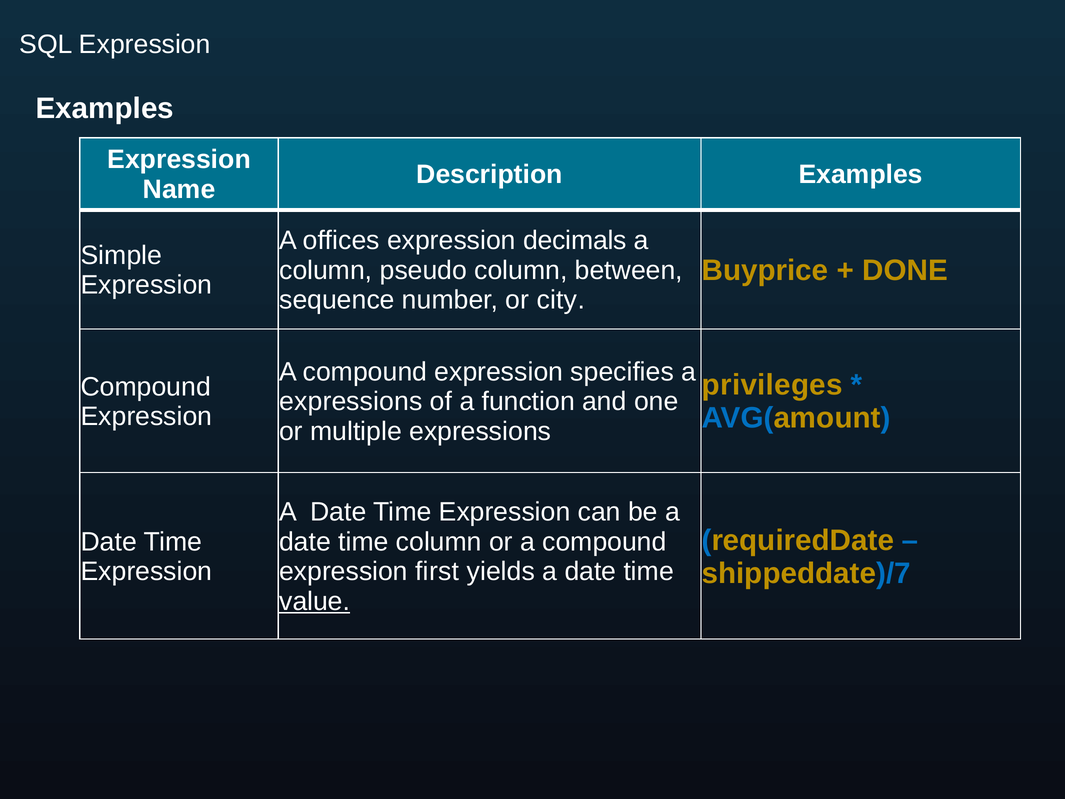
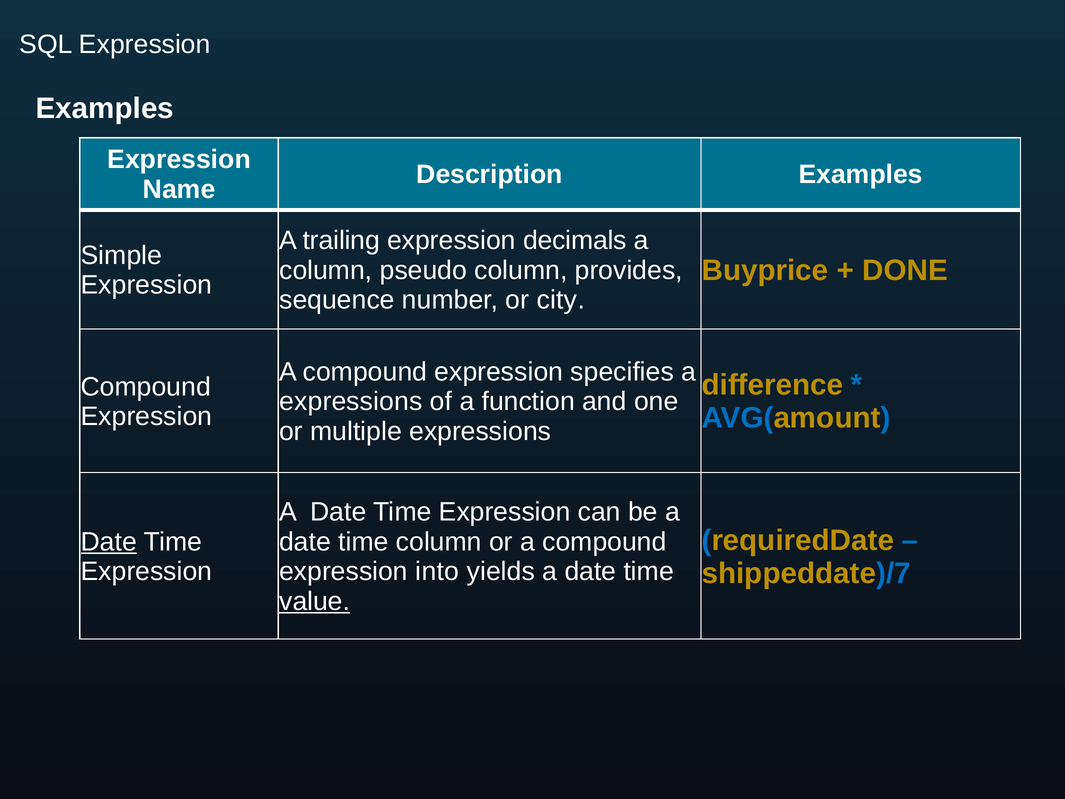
offices: offices -> trailing
between: between -> provides
privileges: privileges -> difference
Date at (109, 542) underline: none -> present
first: first -> into
